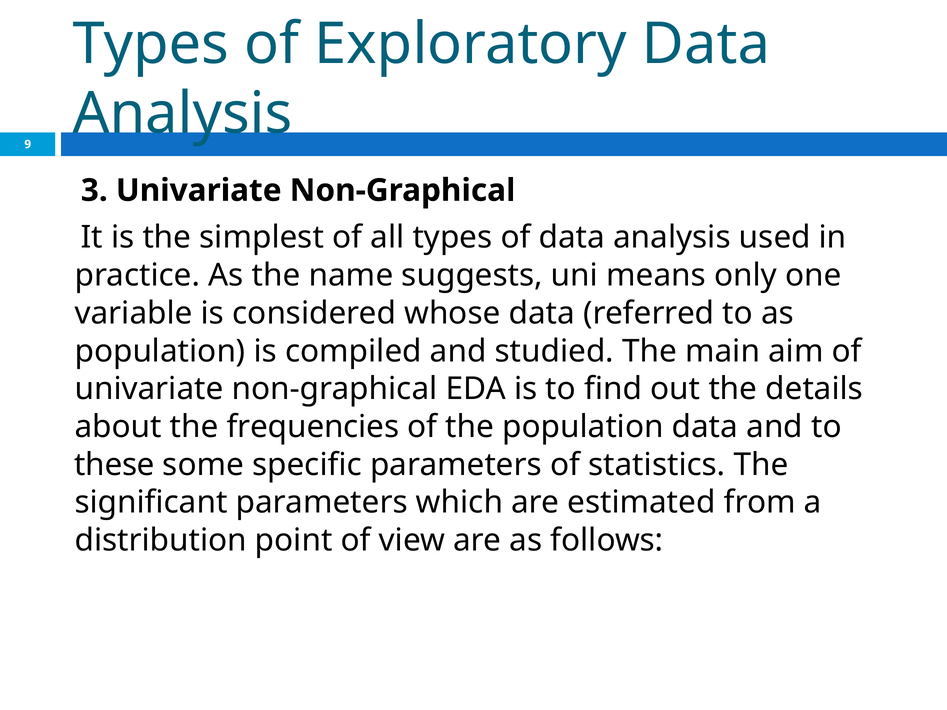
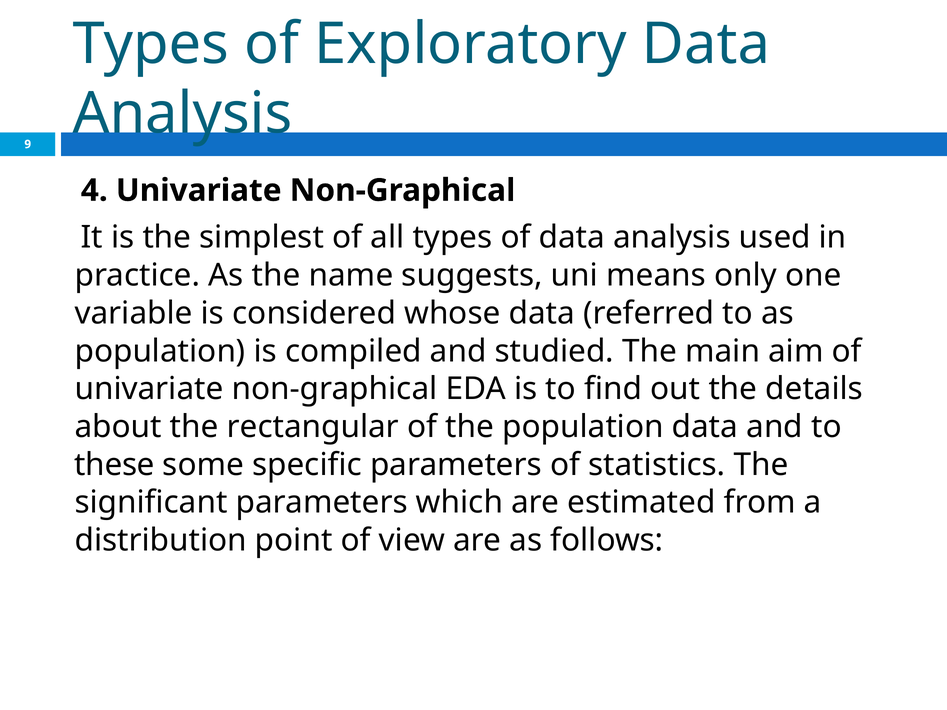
3: 3 -> 4
frequencies: frequencies -> rectangular
